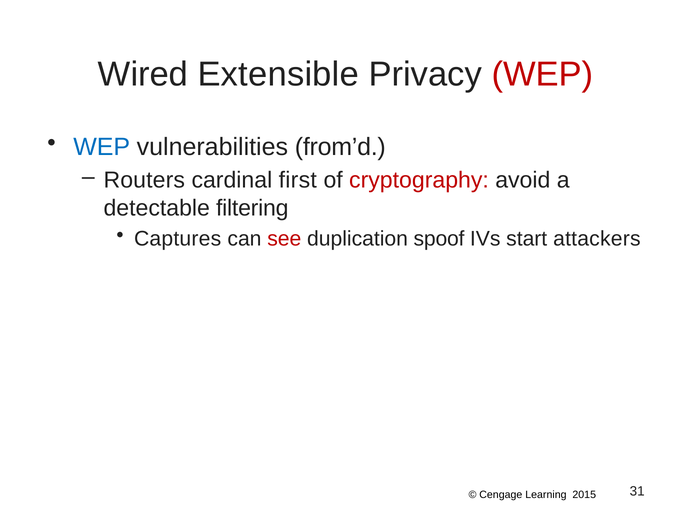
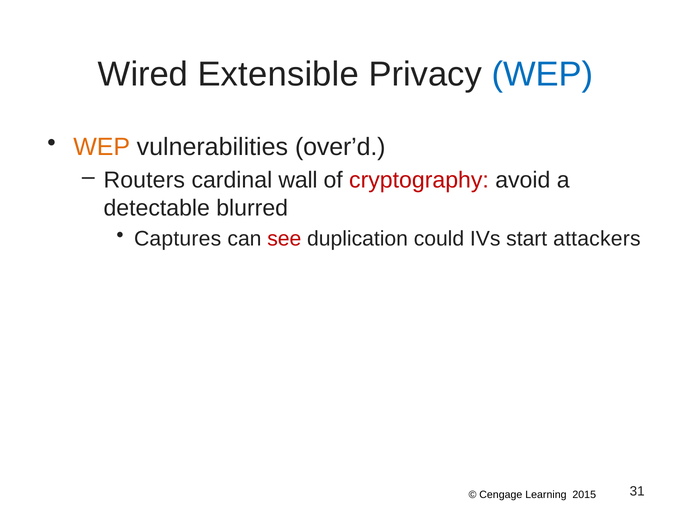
WEP at (543, 74) colour: red -> blue
WEP at (102, 147) colour: blue -> orange
from’d: from’d -> over’d
first: first -> wall
filtering: filtering -> blurred
spoof: spoof -> could
